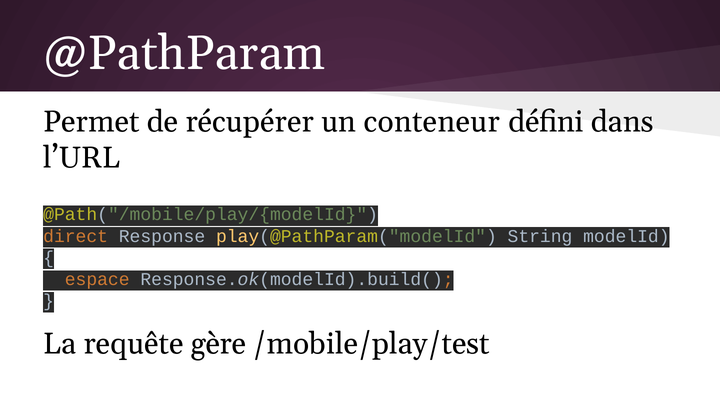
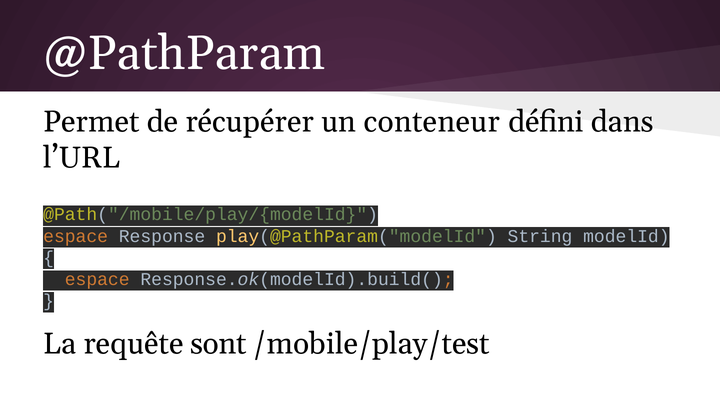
direct at (76, 236): direct -> espace
gère: gère -> sont
